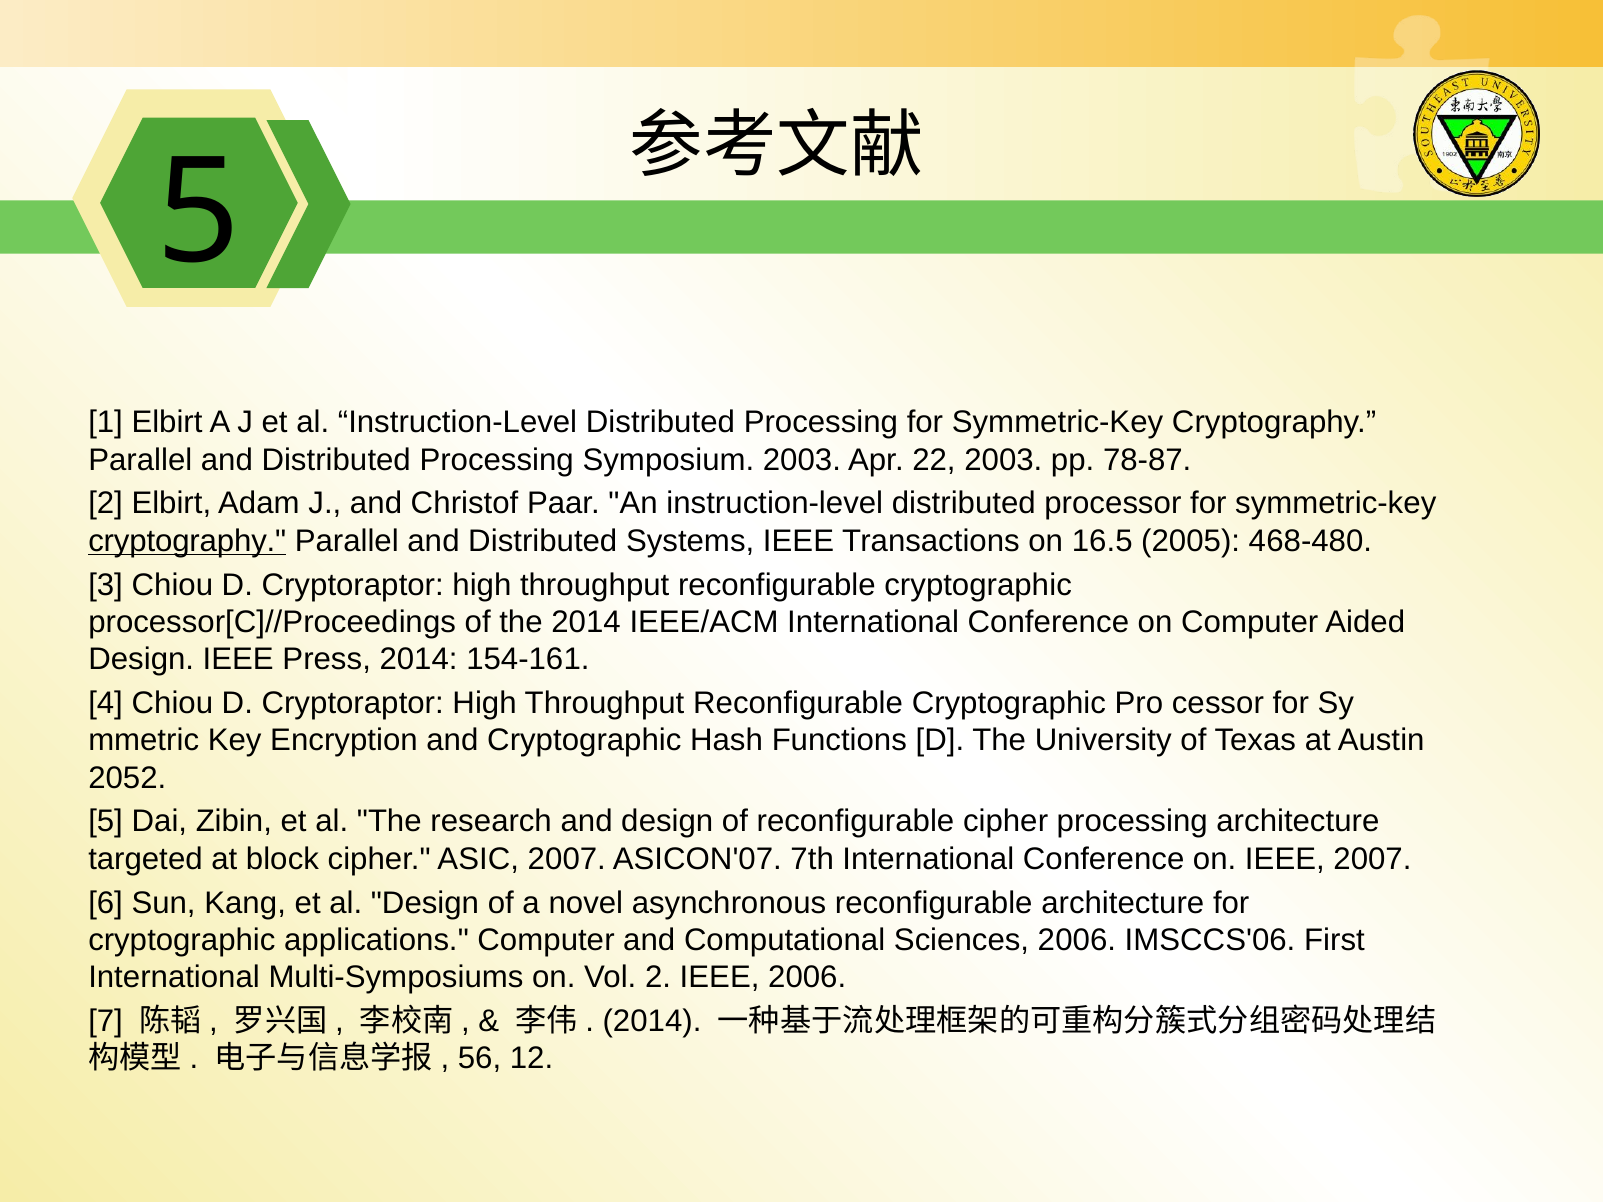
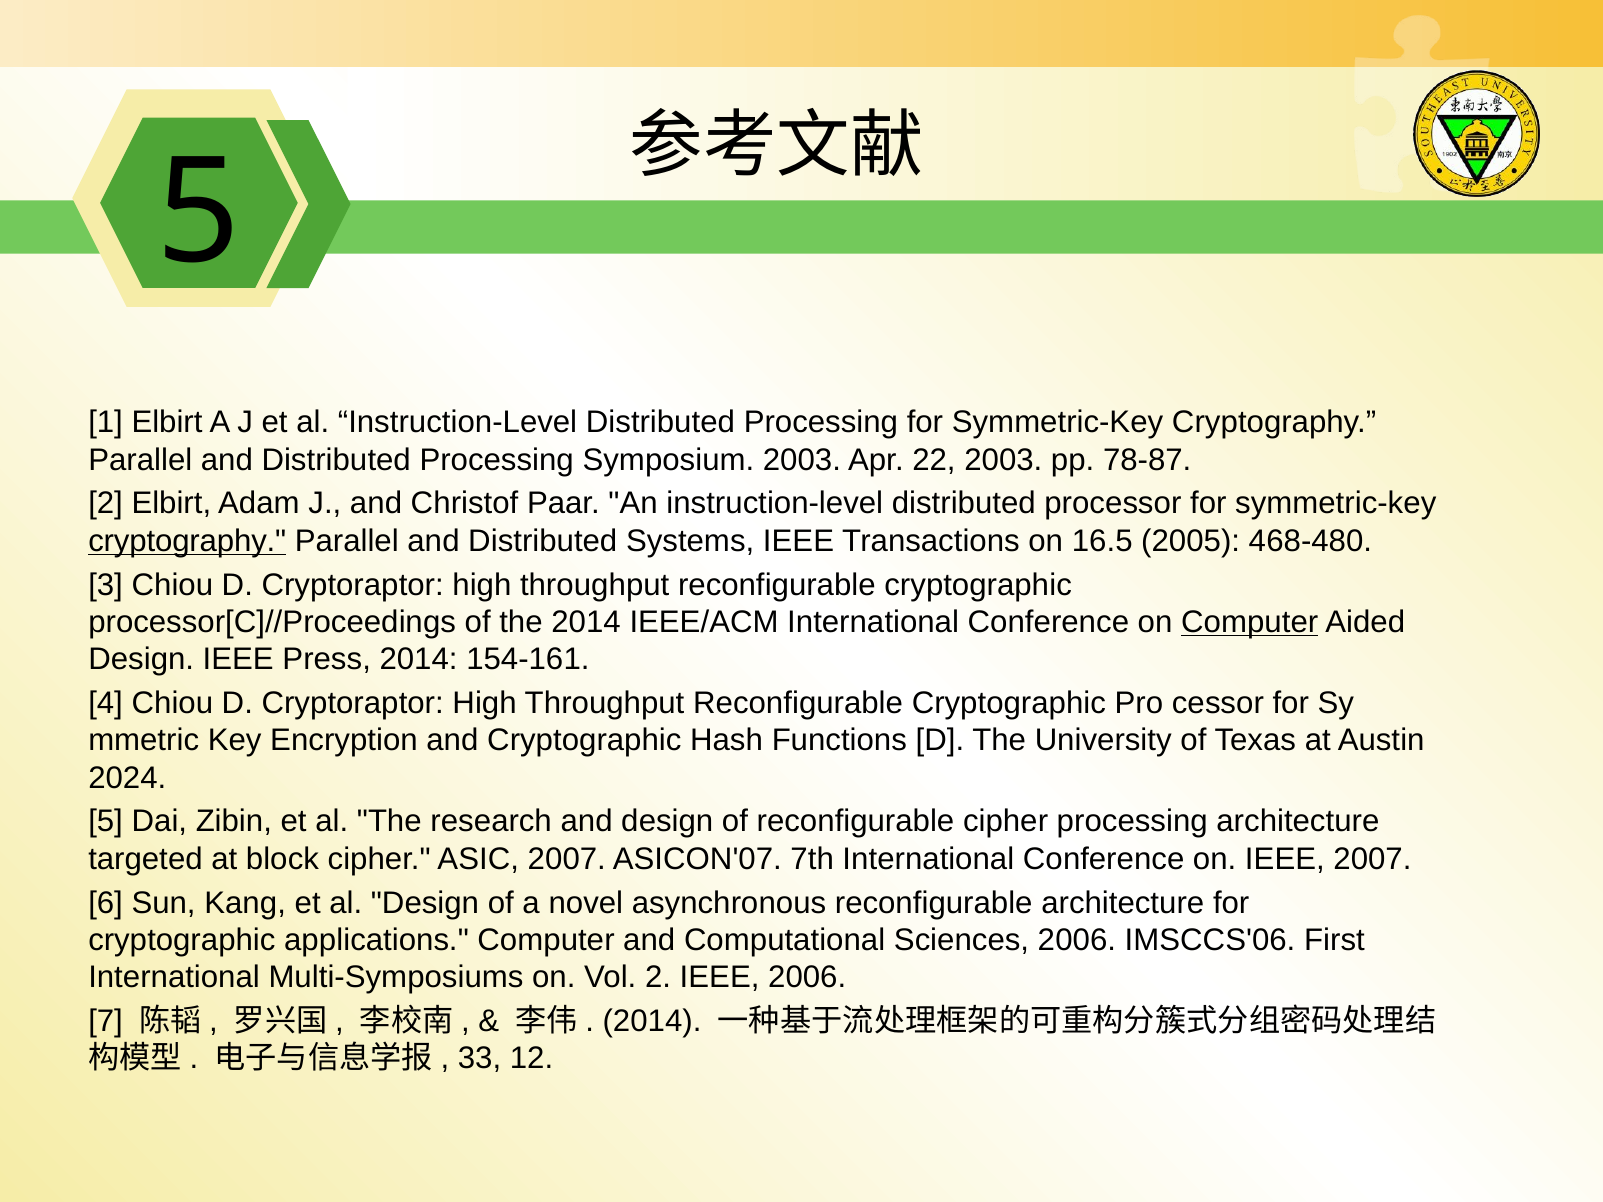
Computer at (1250, 622) underline: none -> present
2052: 2052 -> 2024
56: 56 -> 33
